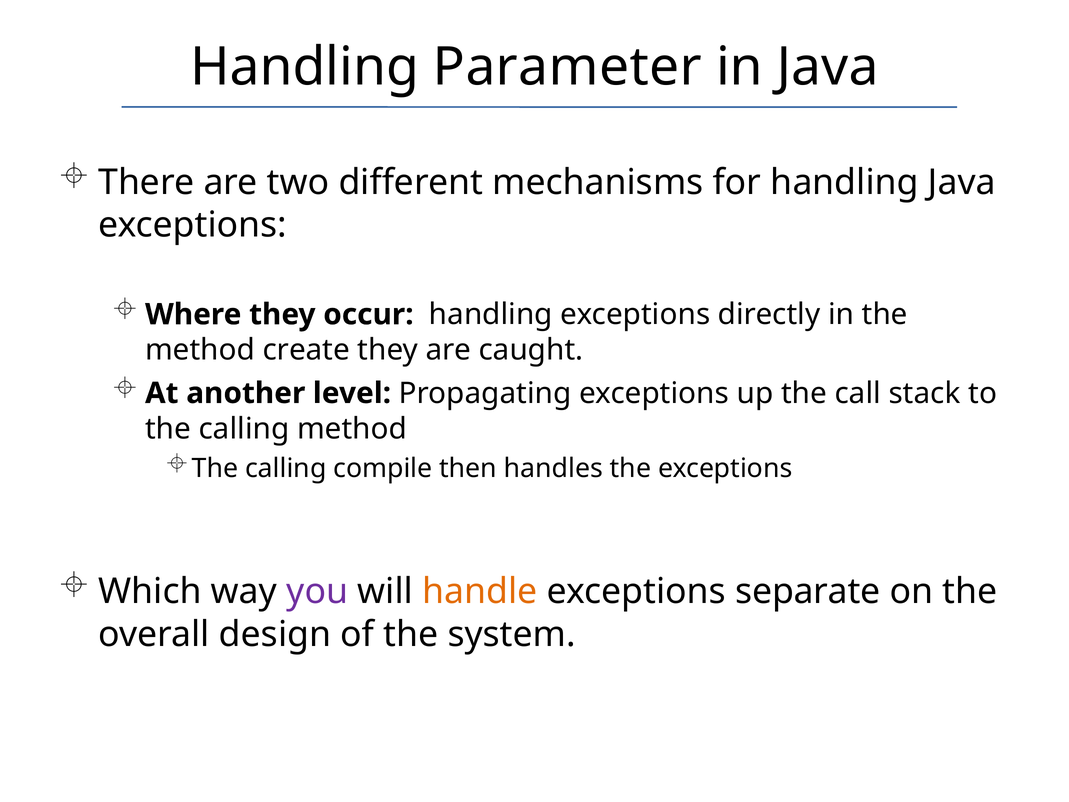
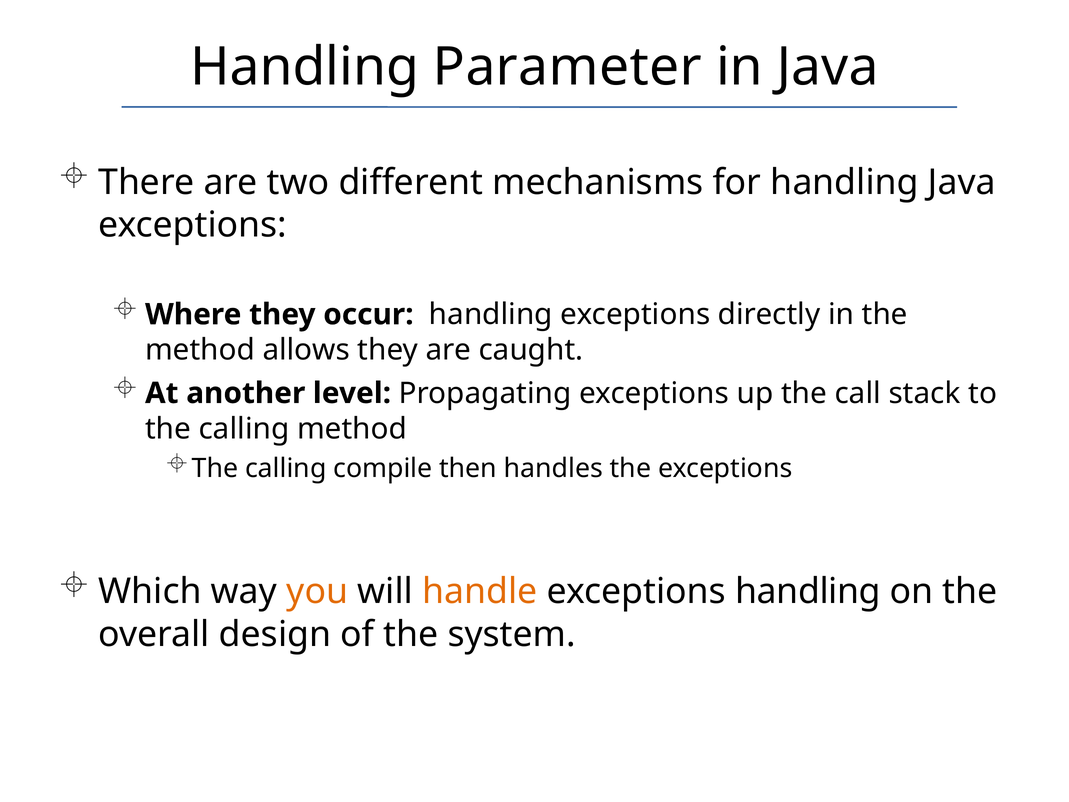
create: create -> allows
you colour: purple -> orange
exceptions separate: separate -> handling
